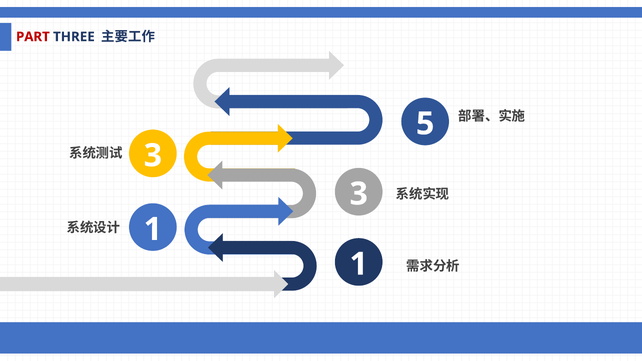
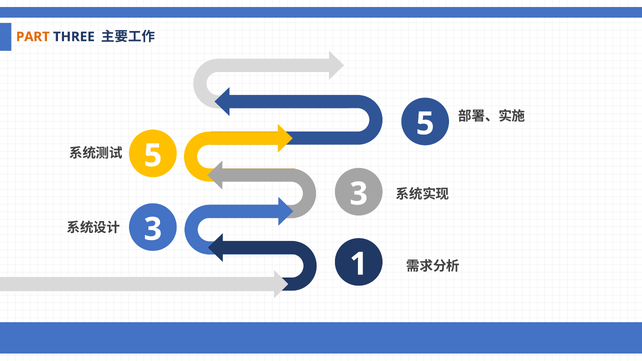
PART colour: red -> orange
3 at (153, 156): 3 -> 5
1 at (153, 229): 1 -> 3
